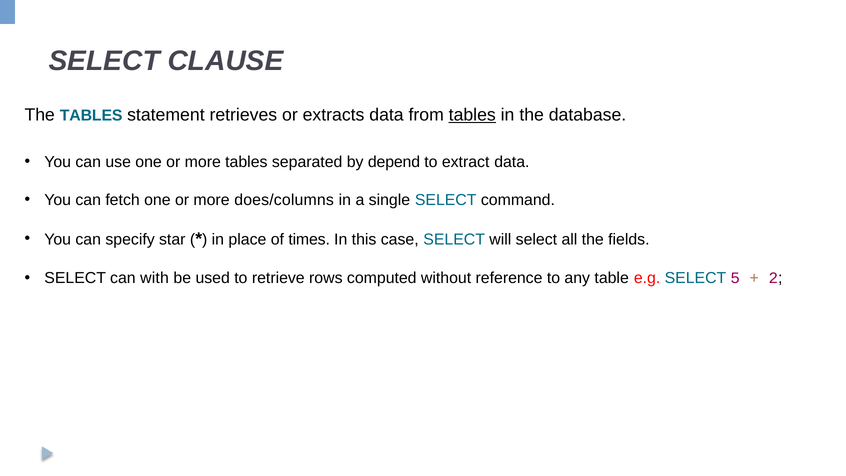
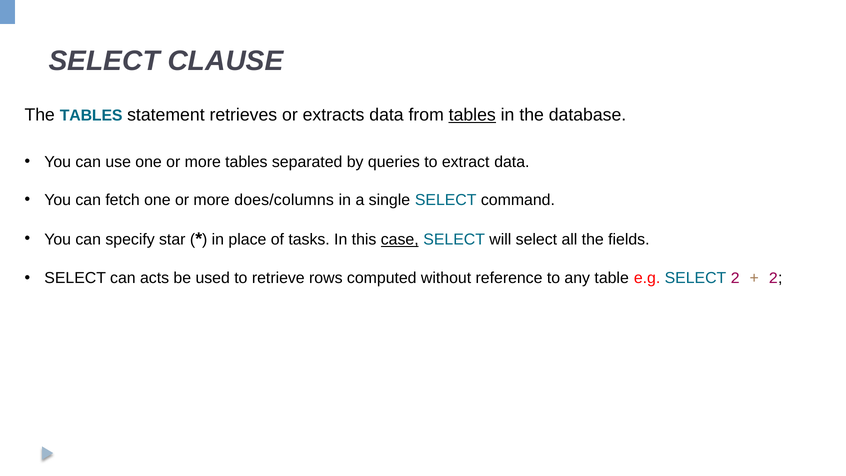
depend: depend -> queries
times: times -> tasks
case underline: none -> present
with: with -> acts
SELECT 5: 5 -> 2
